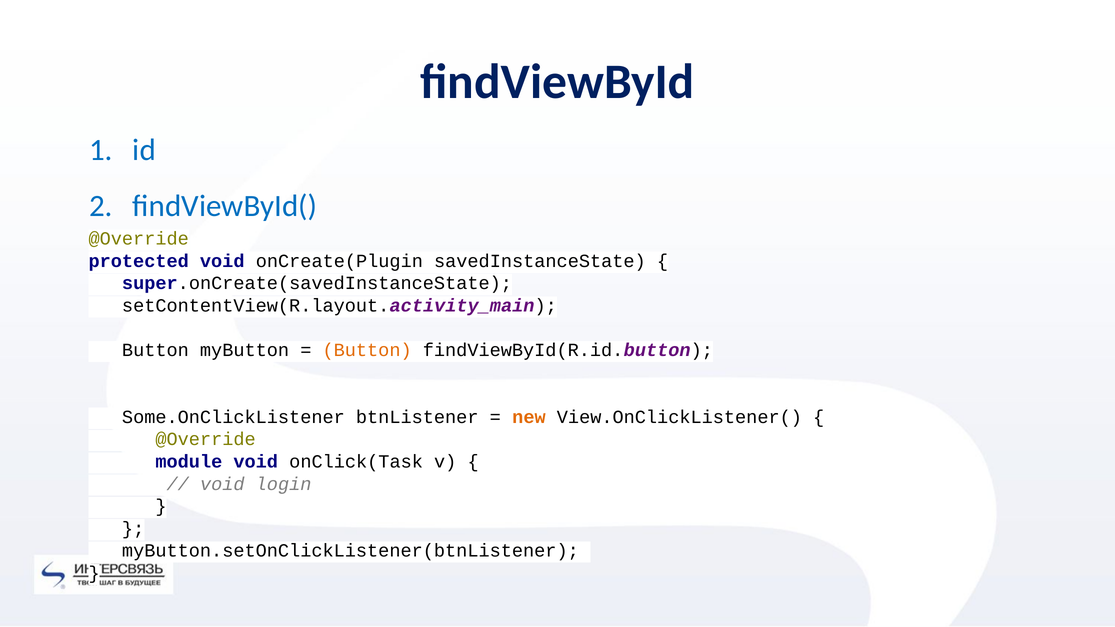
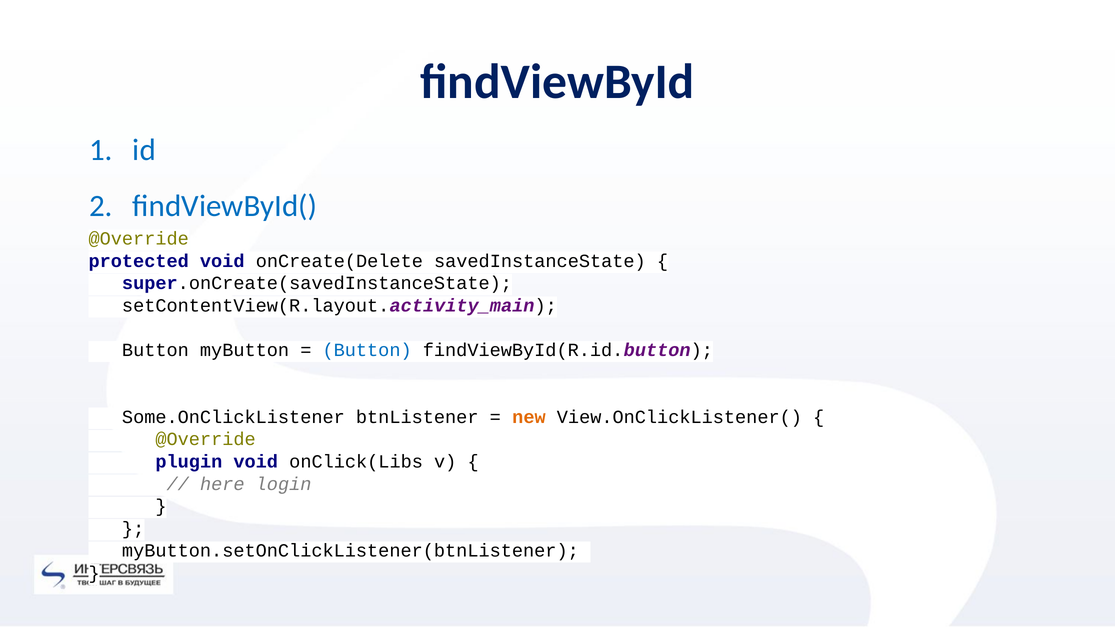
onCreate(Plugin: onCreate(Plugin -> onCreate(Delete
Button at (367, 350) colour: orange -> blue
module: module -> plugin
onClick(Task: onClick(Task -> onClick(Libs
void at (222, 484): void -> here
